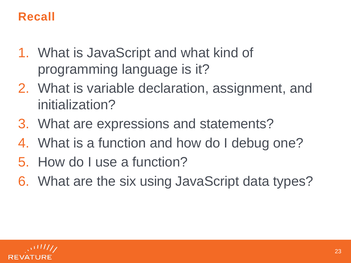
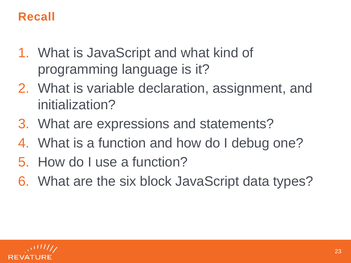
using: using -> block
